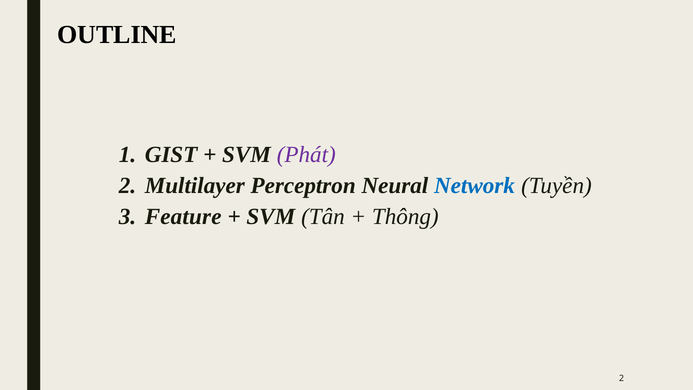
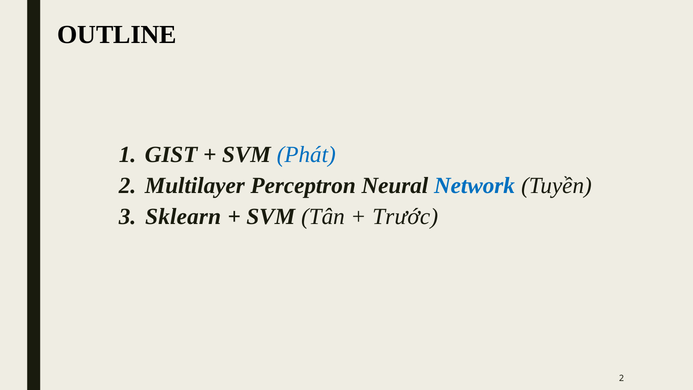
Phát colour: purple -> blue
Feature: Feature -> Sklearn
Thông: Thông -> Trước
